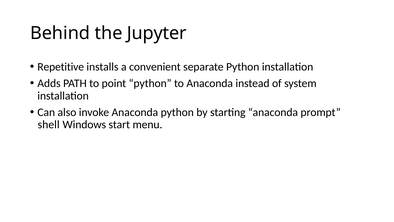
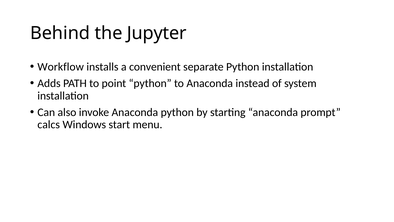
Repetitive: Repetitive -> Workflow
shell: shell -> calcs
